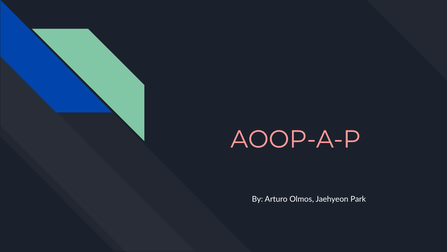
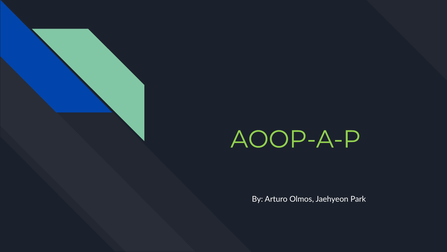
AOOP-A-P colour: pink -> light green
